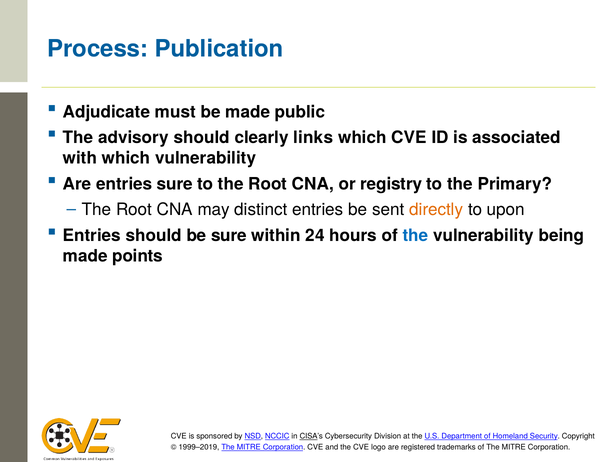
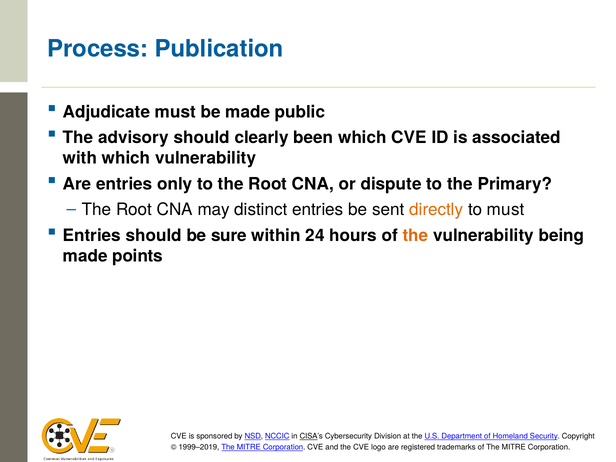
links: links -> been
entries sure: sure -> only
registry: registry -> dispute
to upon: upon -> must
the at (415, 235) colour: blue -> orange
